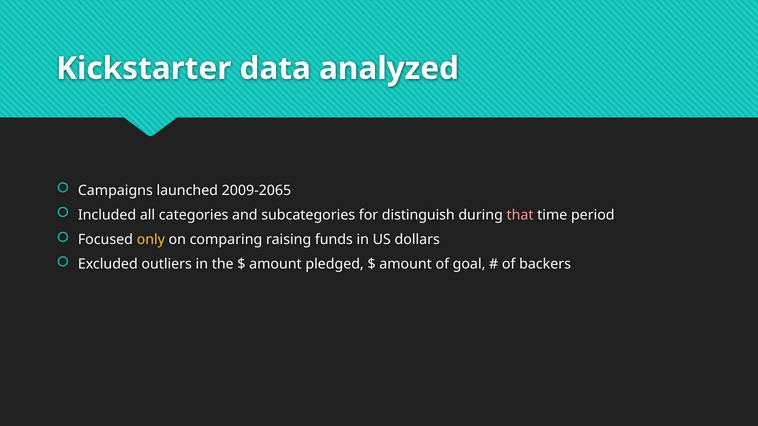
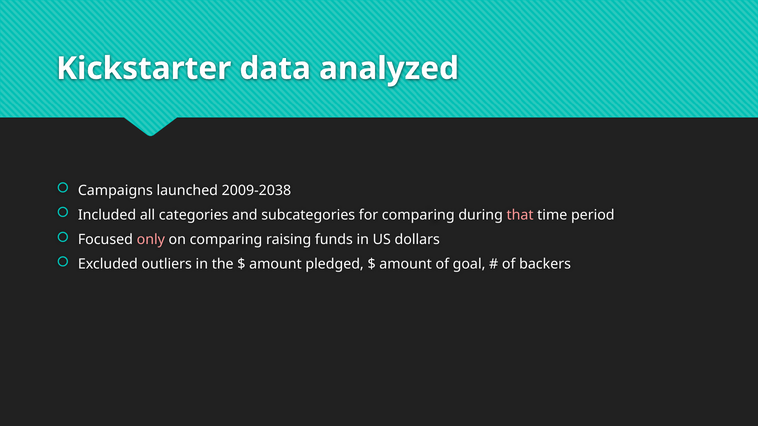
2009-2065: 2009-2065 -> 2009-2038
for distinguish: distinguish -> comparing
only colour: yellow -> pink
